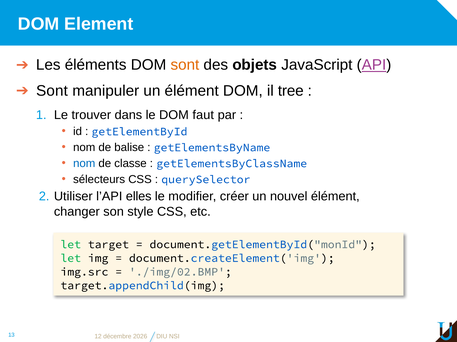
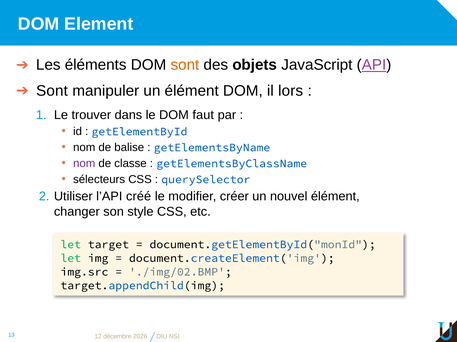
tree: tree -> lors
nom at (84, 164) colour: blue -> purple
elles: elles -> créé
